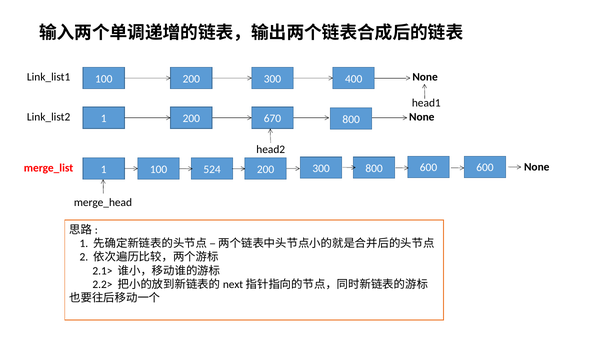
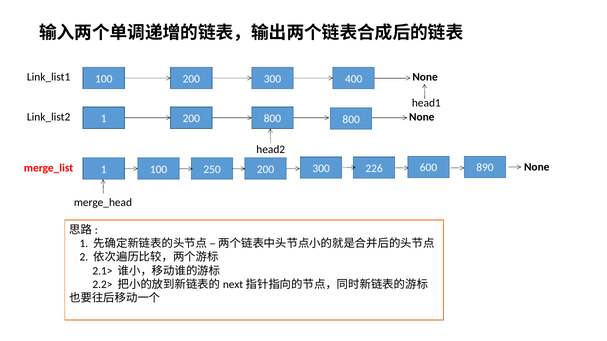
200 670: 670 -> 800
600 600: 600 -> 890
524: 524 -> 250
300 800: 800 -> 226
